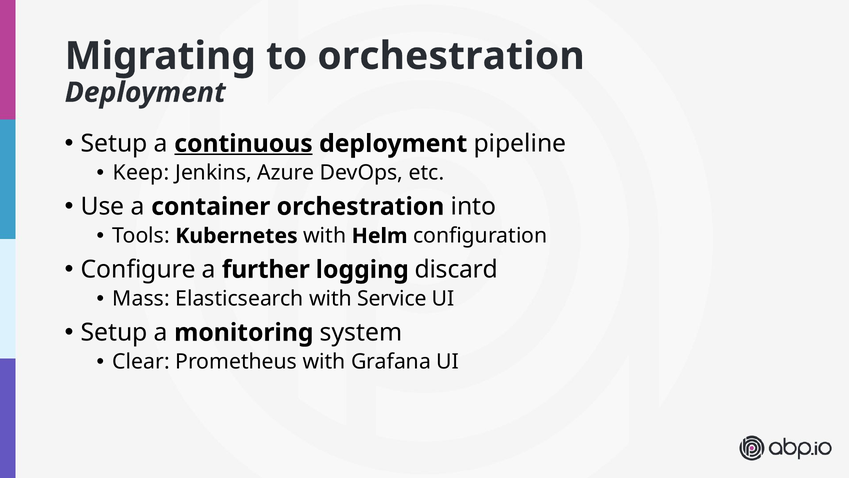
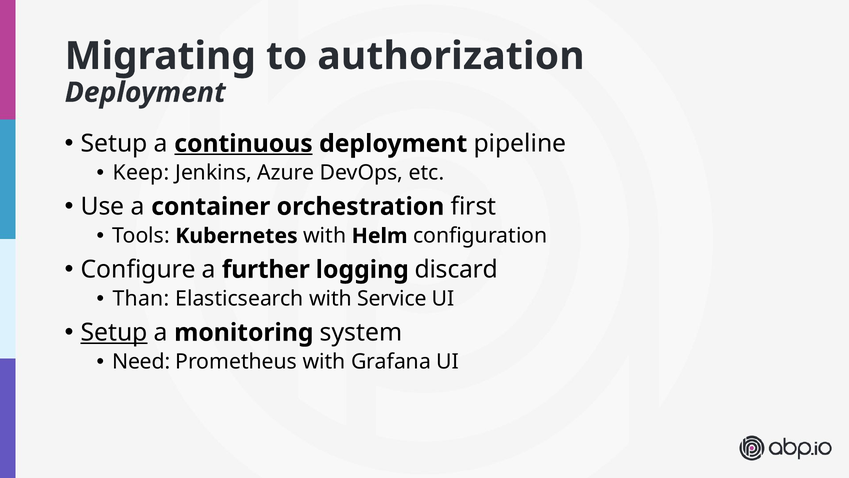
to orchestration: orchestration -> authorization
into: into -> first
Mass: Mass -> Than
Setup at (114, 332) underline: none -> present
Clear: Clear -> Need
